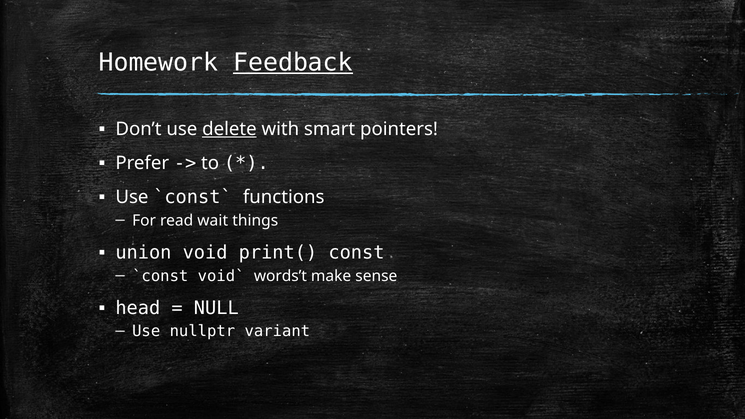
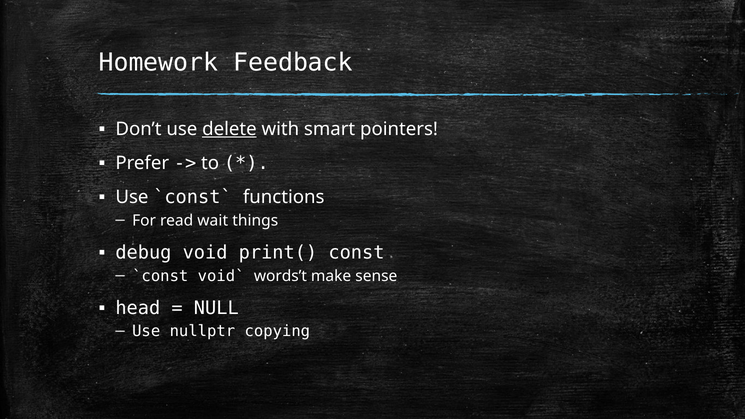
Feedback underline: present -> none
union: union -> debug
variant: variant -> copying
